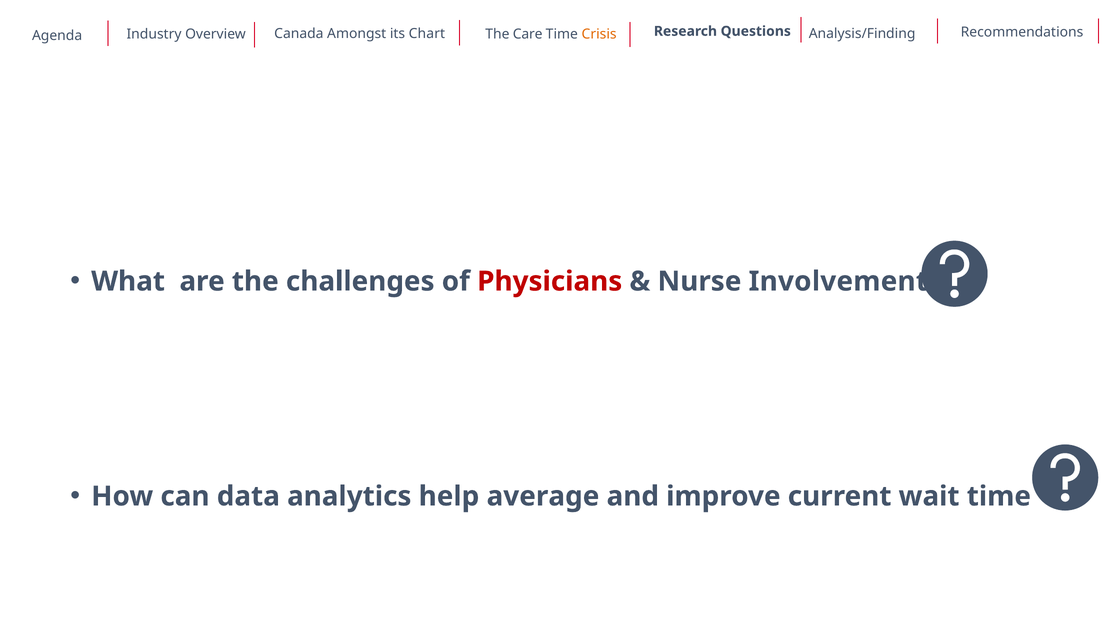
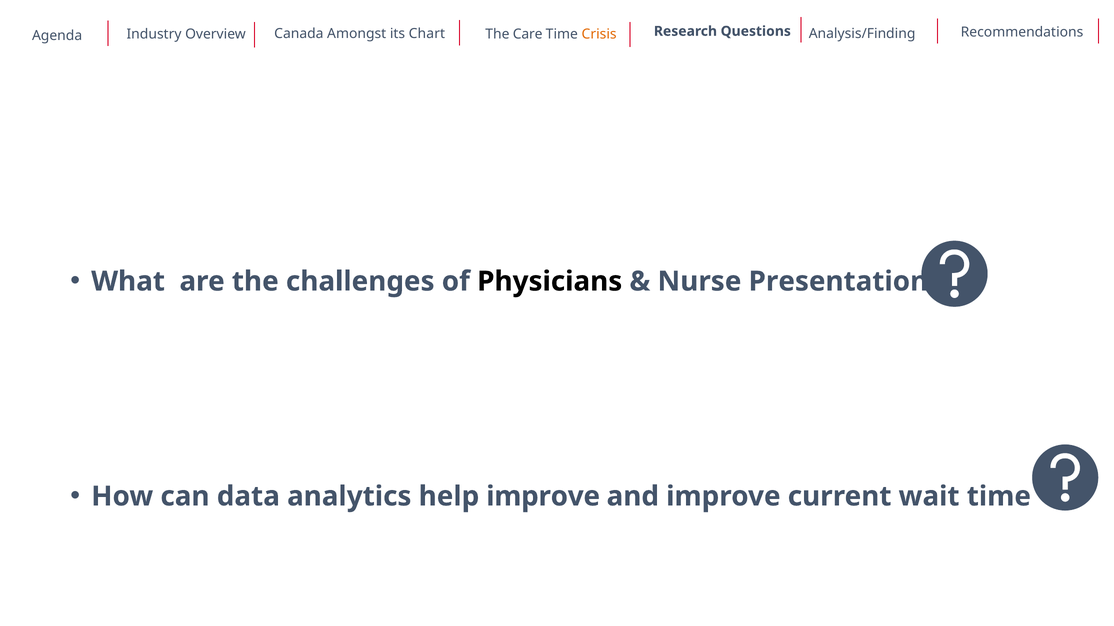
Physicians colour: red -> black
Involvement: Involvement -> Presentation
help average: average -> improve
